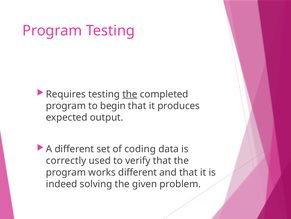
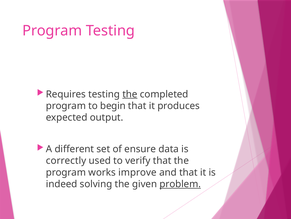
coding: coding -> ensure
works different: different -> improve
problem underline: none -> present
